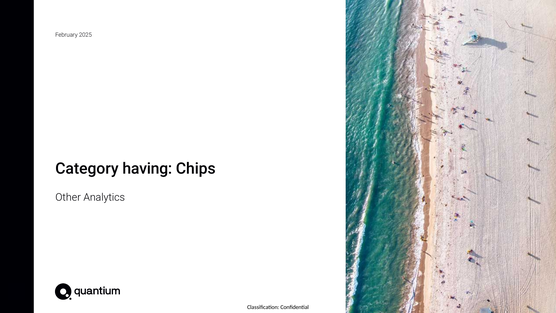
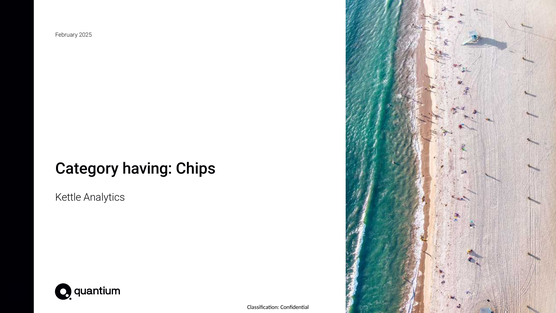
Other: Other -> Kettle
